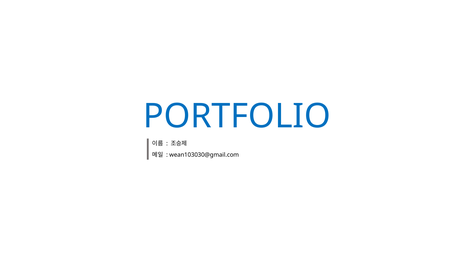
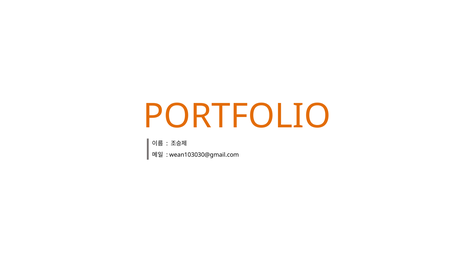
PORTFOLIO colour: blue -> orange
